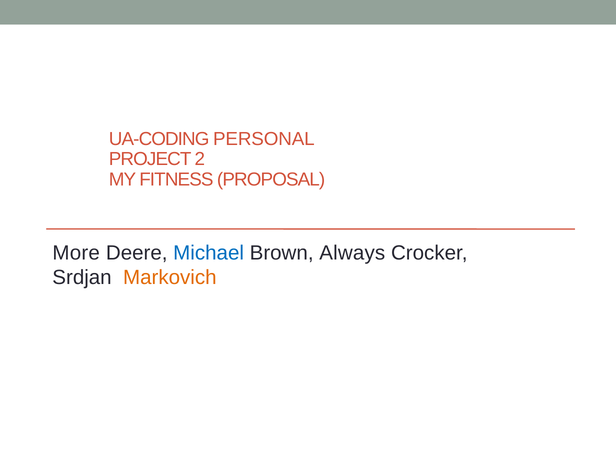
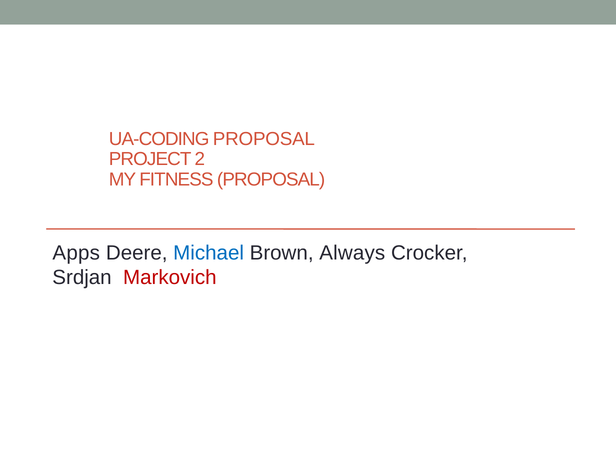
UA-CODING PERSONAL: PERSONAL -> PROPOSAL
More: More -> Apps
Markovich colour: orange -> red
